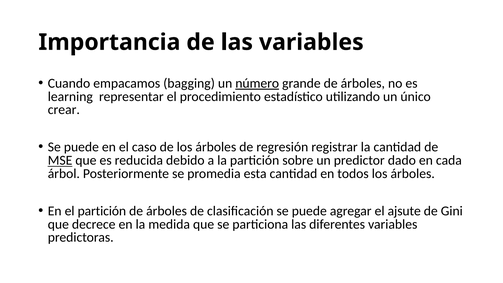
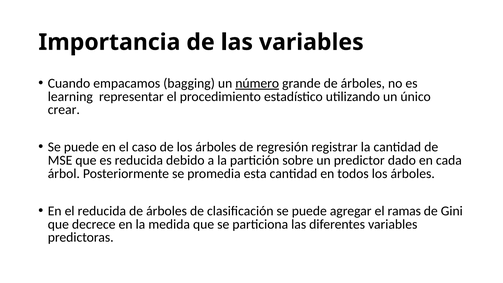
MSE underline: present -> none
el partición: partición -> reducida
ajsute: ajsute -> ramas
